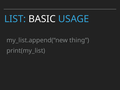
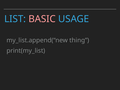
BASIC colour: white -> pink
